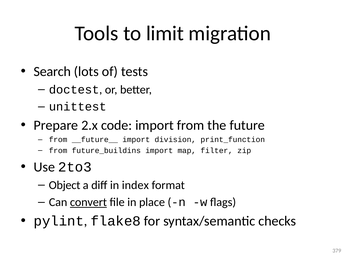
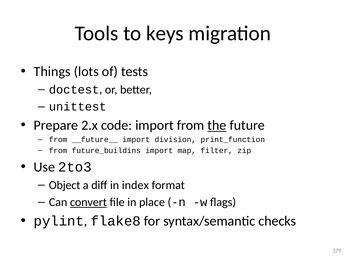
limit: limit -> keys
Search: Search -> Things
the underline: none -> present
